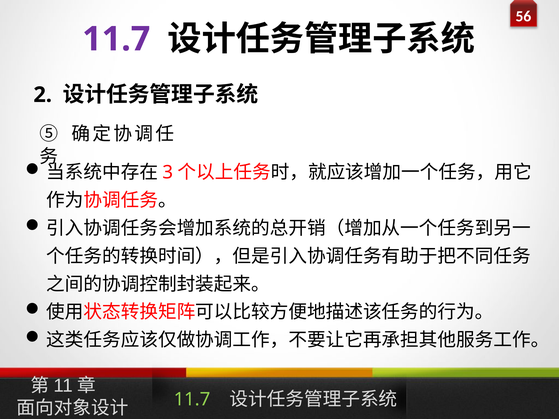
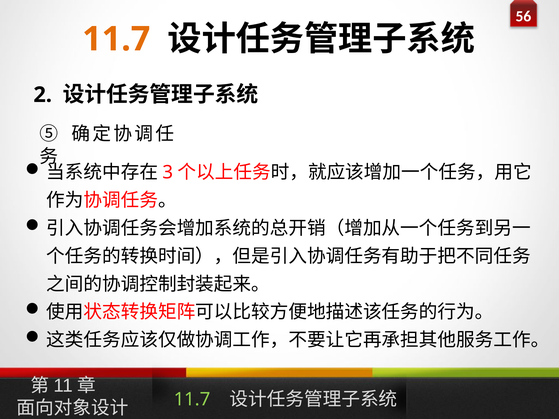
11.7 at (116, 39) colour: purple -> orange
